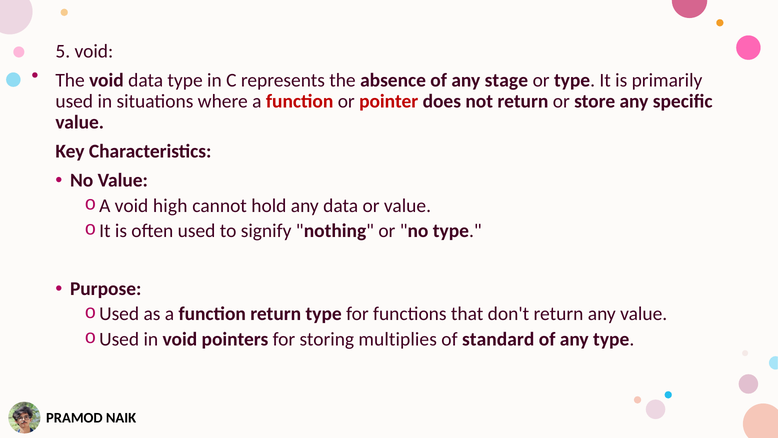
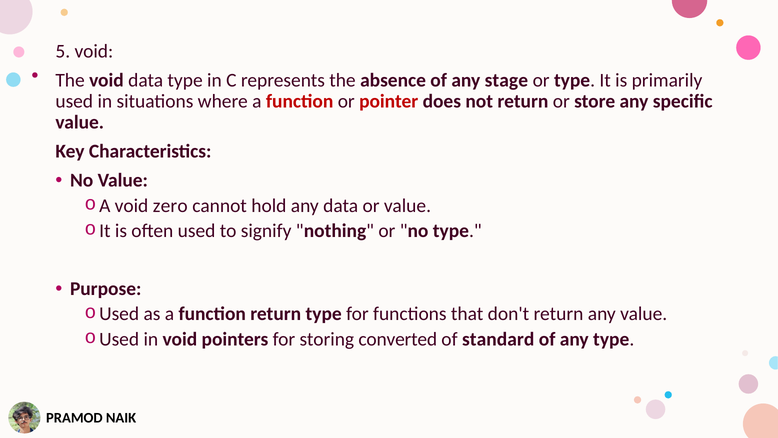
high: high -> zero
multiplies: multiplies -> converted
